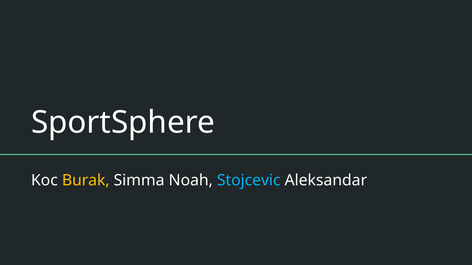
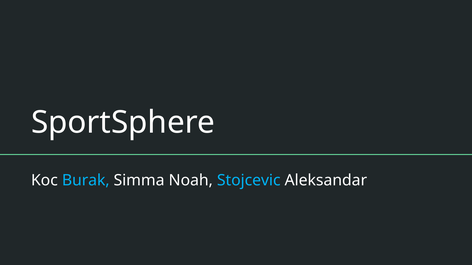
Burak colour: yellow -> light blue
